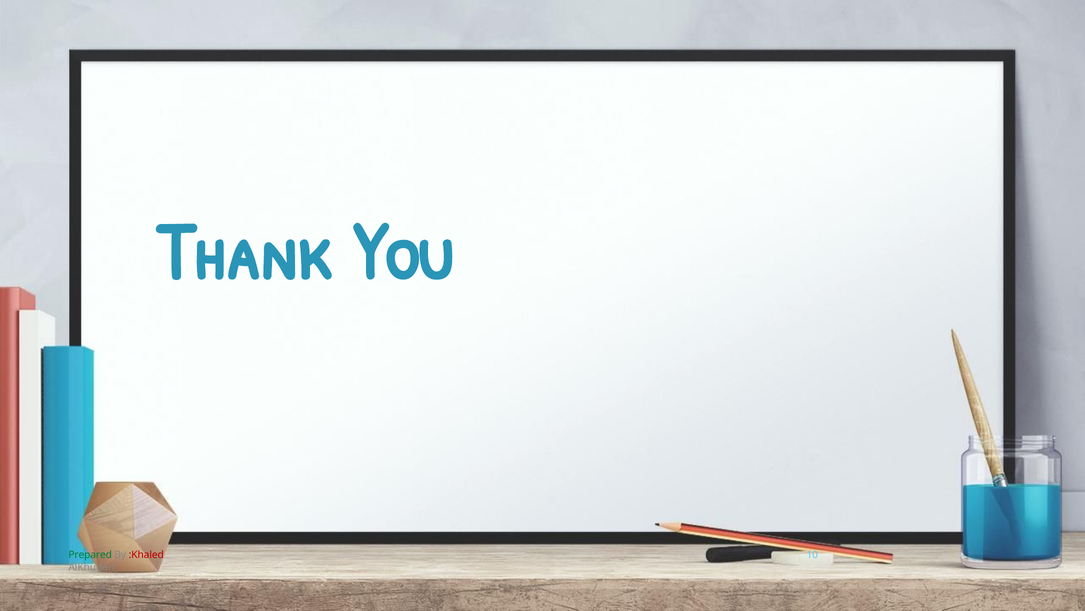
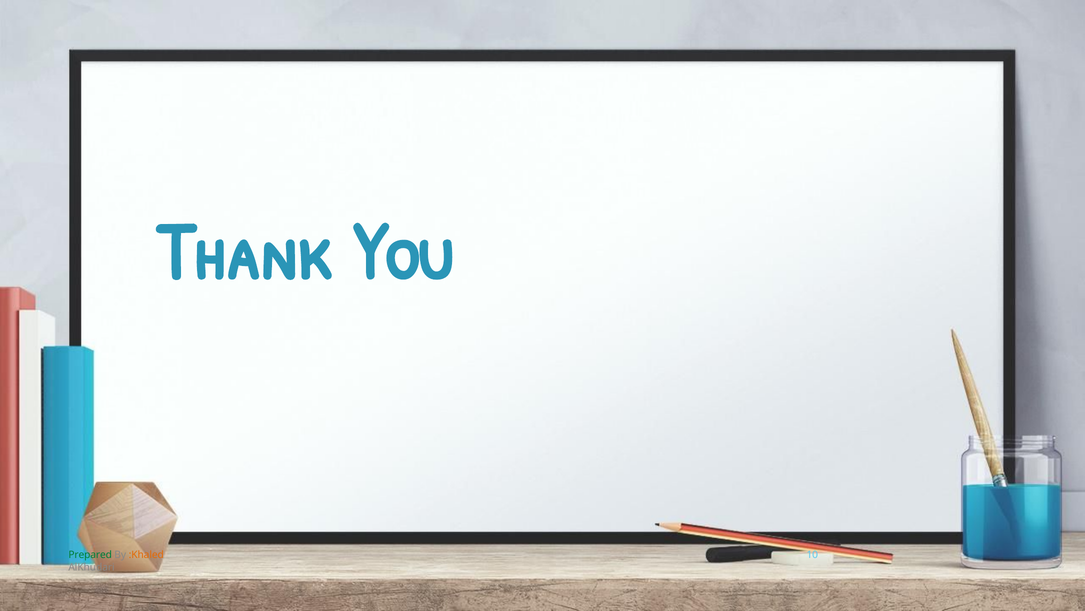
:Khaled colour: red -> orange
